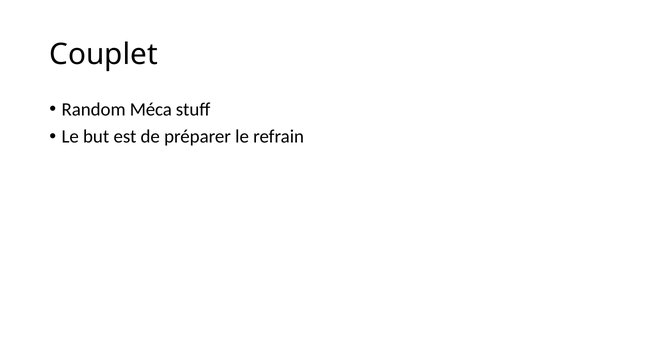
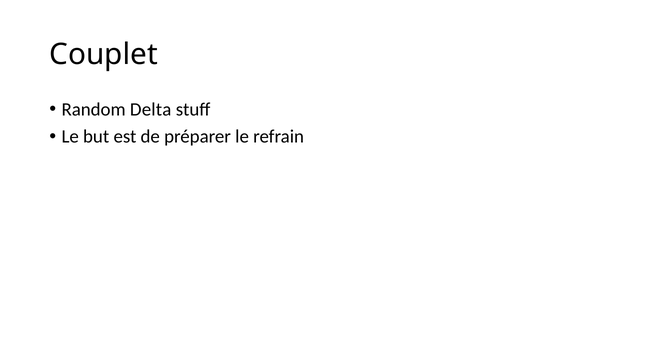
Méca: Méca -> Delta
